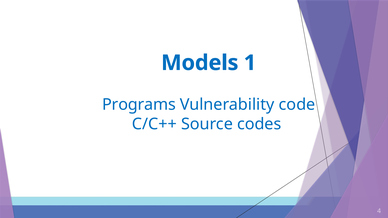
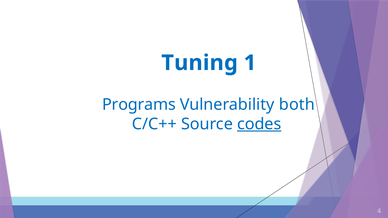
Models: Models -> Tuning
code: code -> both
codes underline: none -> present
